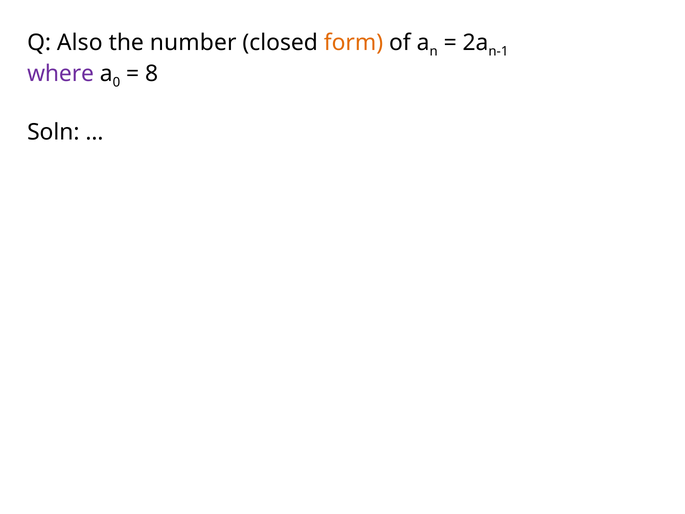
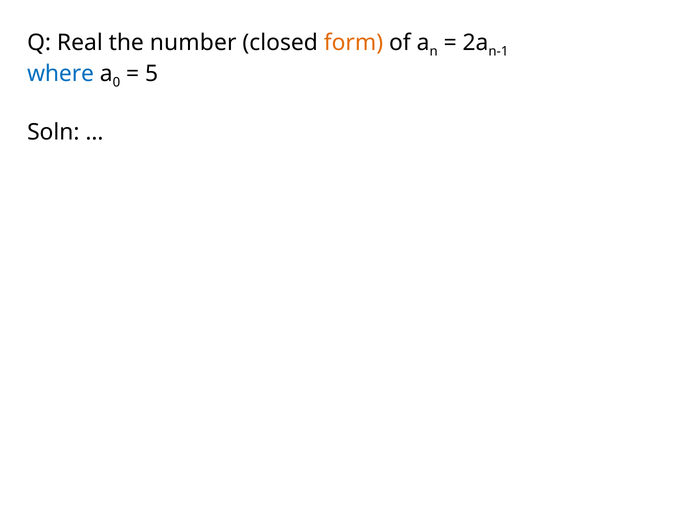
Also: Also -> Real
where colour: purple -> blue
8: 8 -> 5
